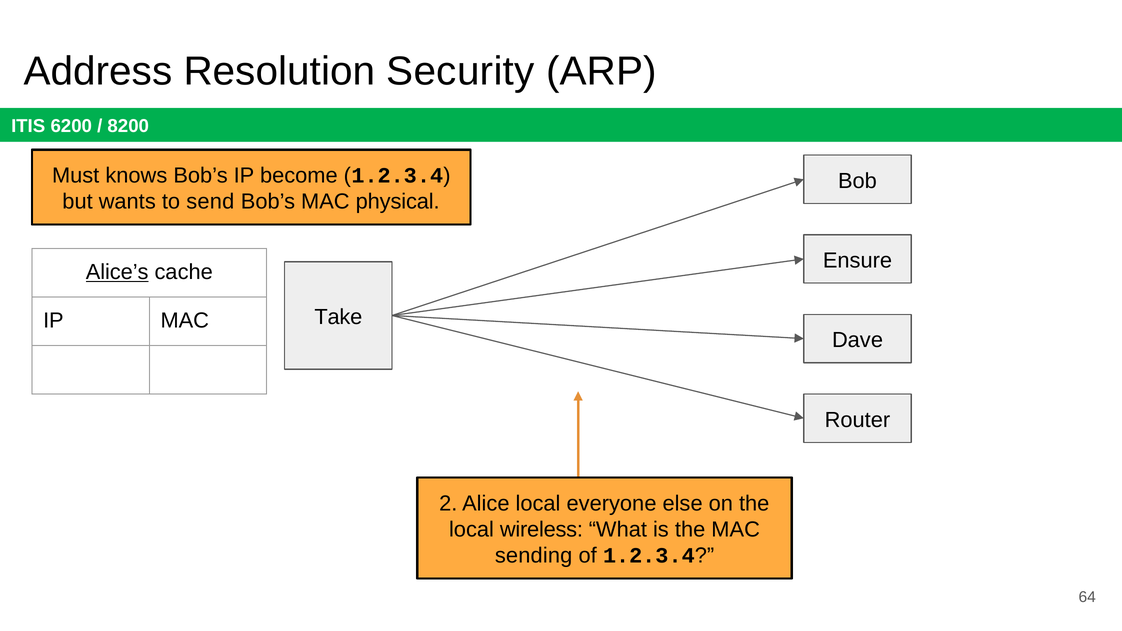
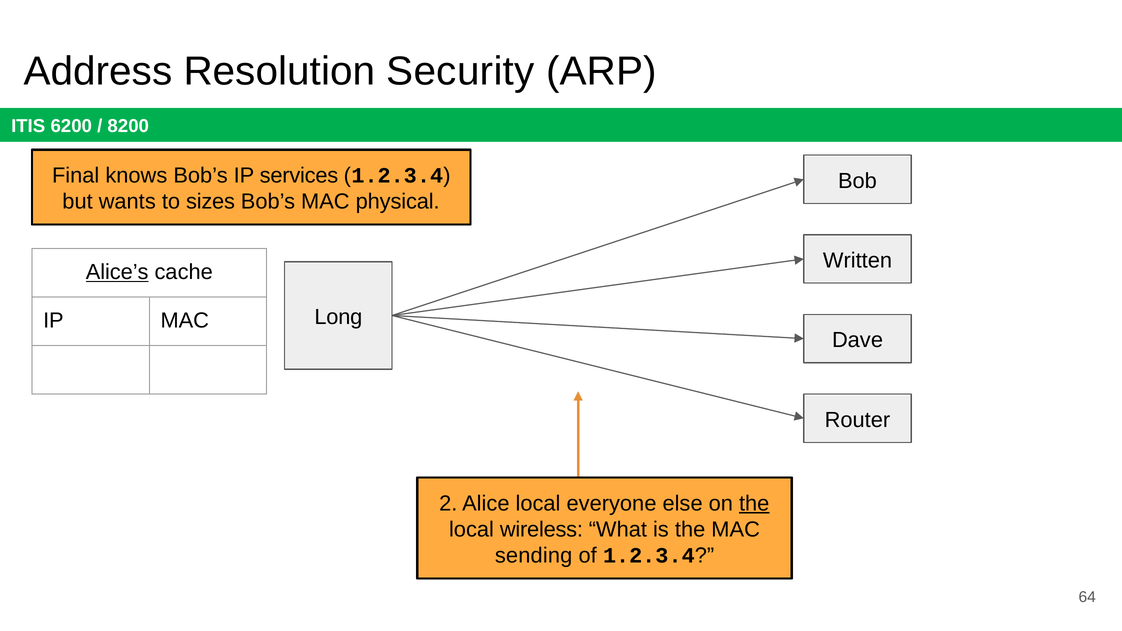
Must: Must -> Final
become: become -> services
send: send -> sizes
Ensure: Ensure -> Written
Take: Take -> Long
the at (754, 503) underline: none -> present
